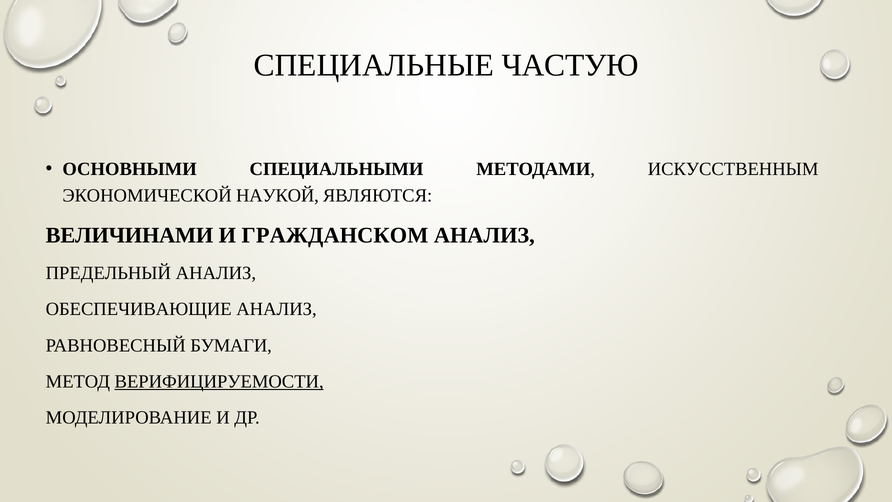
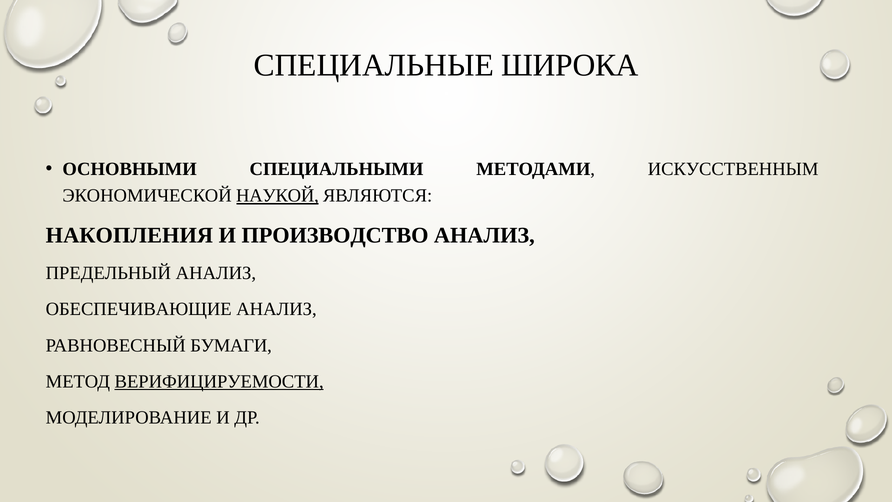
ЧАСТУЮ: ЧАСТУЮ -> ШИРОКА
НАУКОЙ underline: none -> present
ВЕЛИЧИНАМИ: ВЕЛИЧИНАМИ -> НАКОПЛЕНИЯ
ГРАЖДАНСКОМ: ГРАЖДАНСКОМ -> ПРОИЗВОДСТВО
